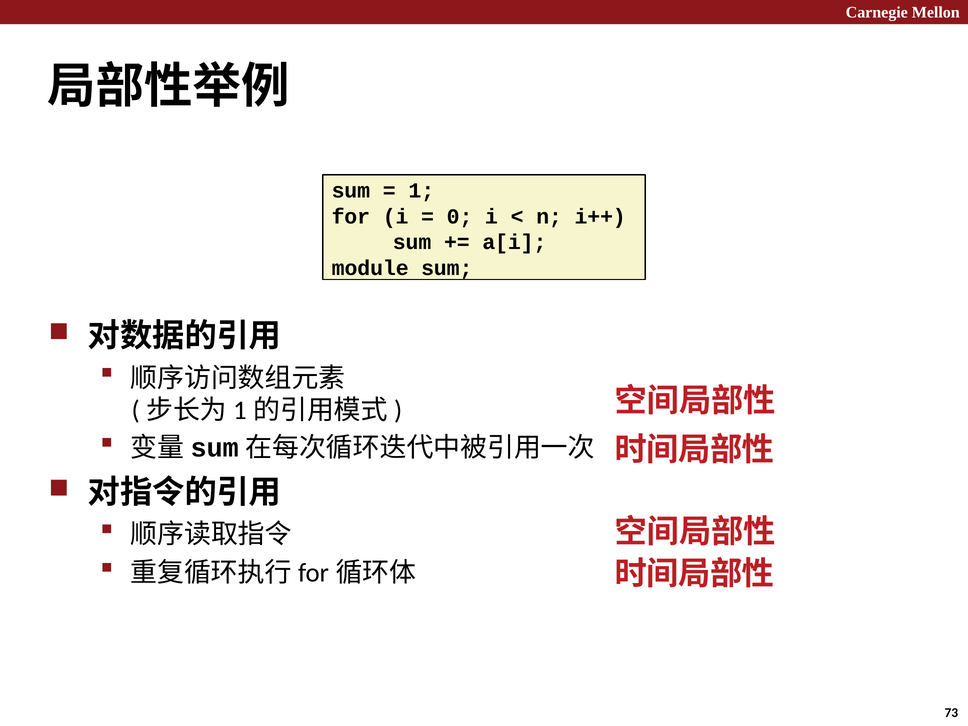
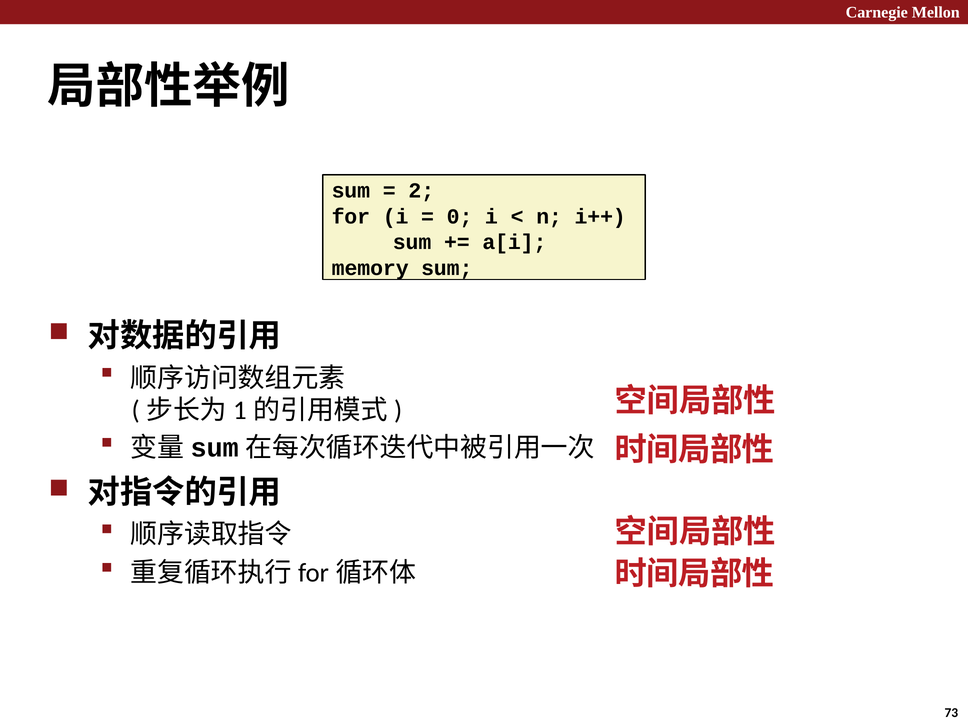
1: 1 -> 2
module: module -> memory
